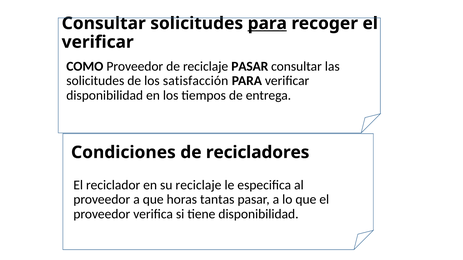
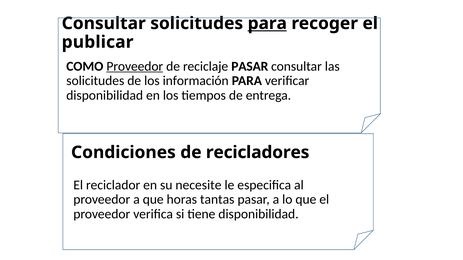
verificar at (98, 42): verificar -> publicar
Proveedor at (135, 66) underline: none -> present
satisfacción: satisfacción -> información
su reciclaje: reciclaje -> necesite
